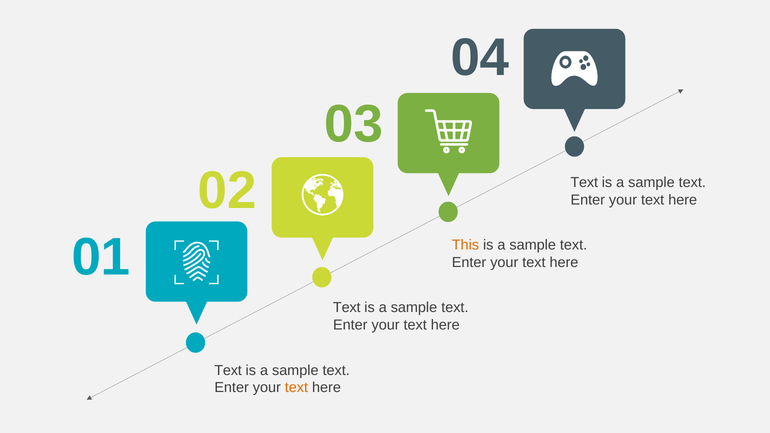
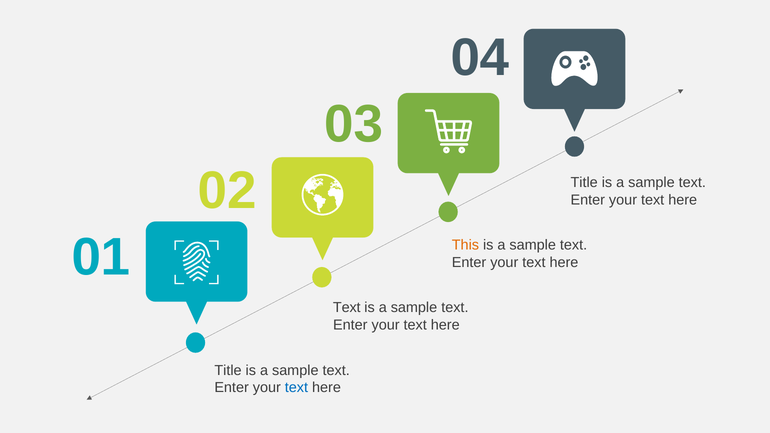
02 Text: Text -> Title
Text at (228, 370): Text -> Title
text at (296, 388) colour: orange -> blue
